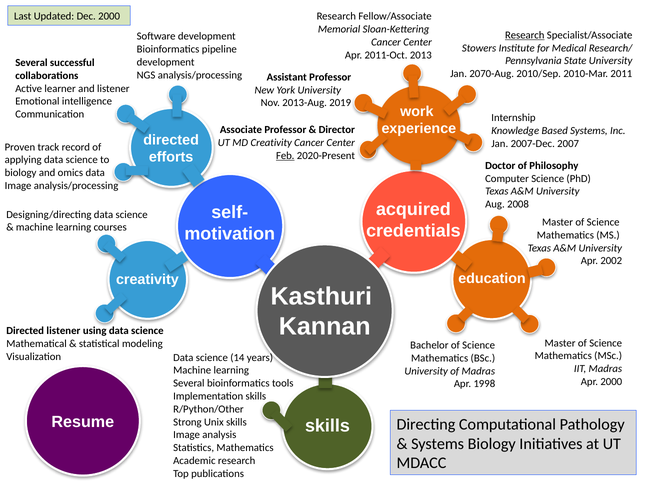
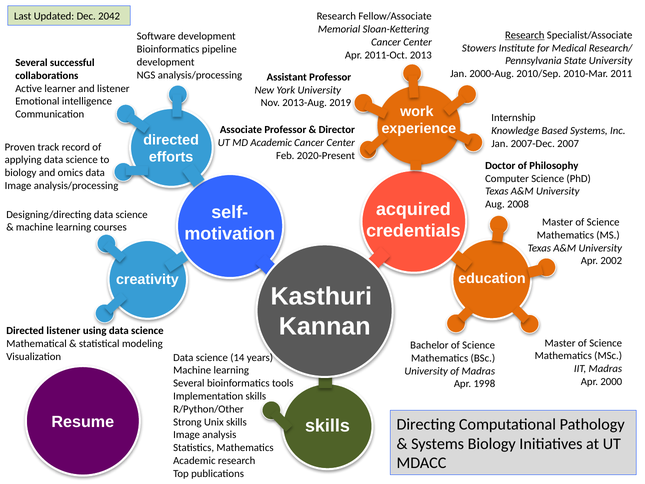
Dec 2000: 2000 -> 2042
2070-Aug: 2070-Aug -> 2000-Aug
MD Creativity: Creativity -> Academic
Feb underline: present -> none
